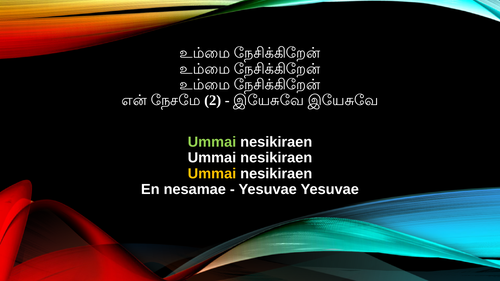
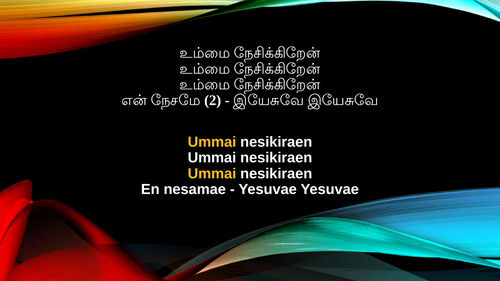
Ummai at (212, 142) colour: light green -> yellow
